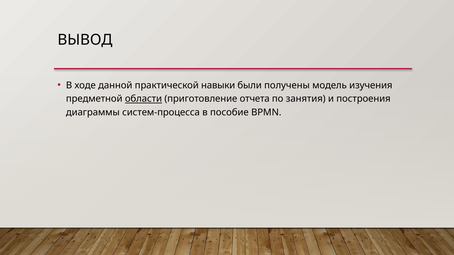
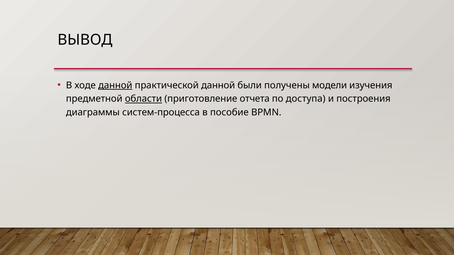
данной at (115, 85) underline: none -> present
практической навыки: навыки -> данной
модель: модель -> модели
занятия: занятия -> доступа
